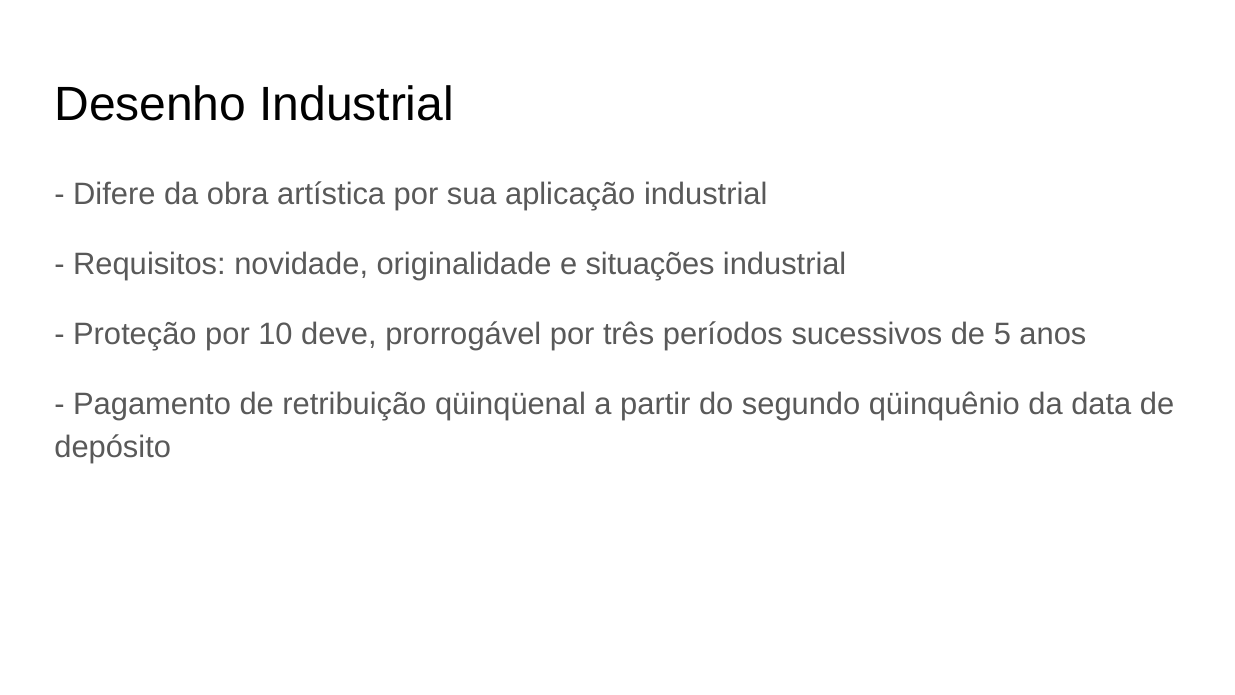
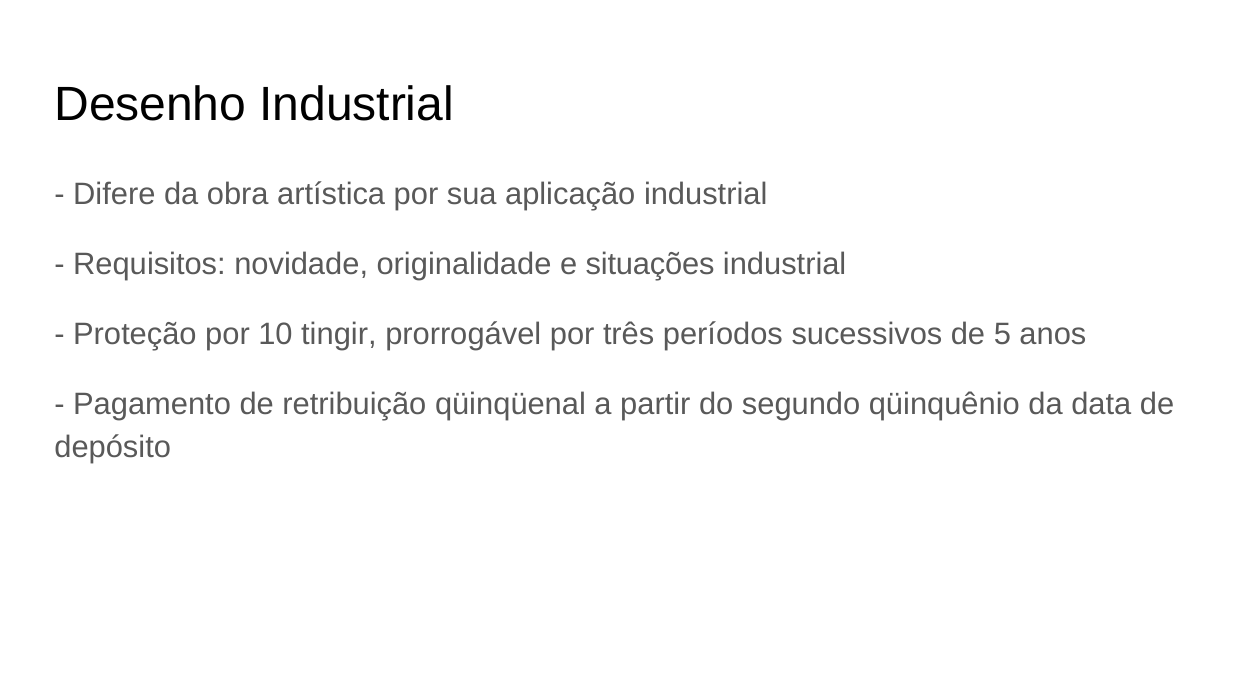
deve: deve -> tingir
